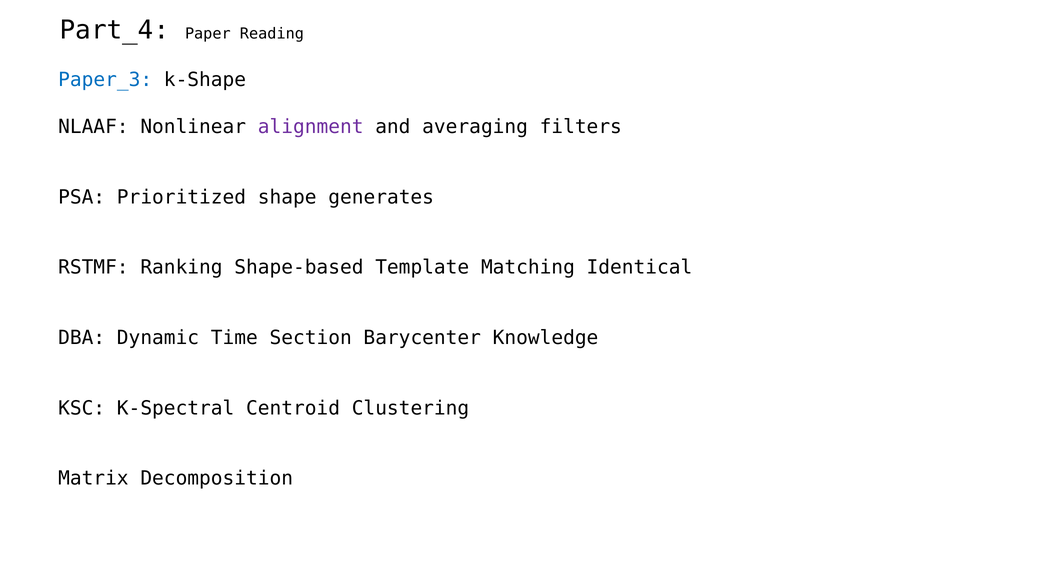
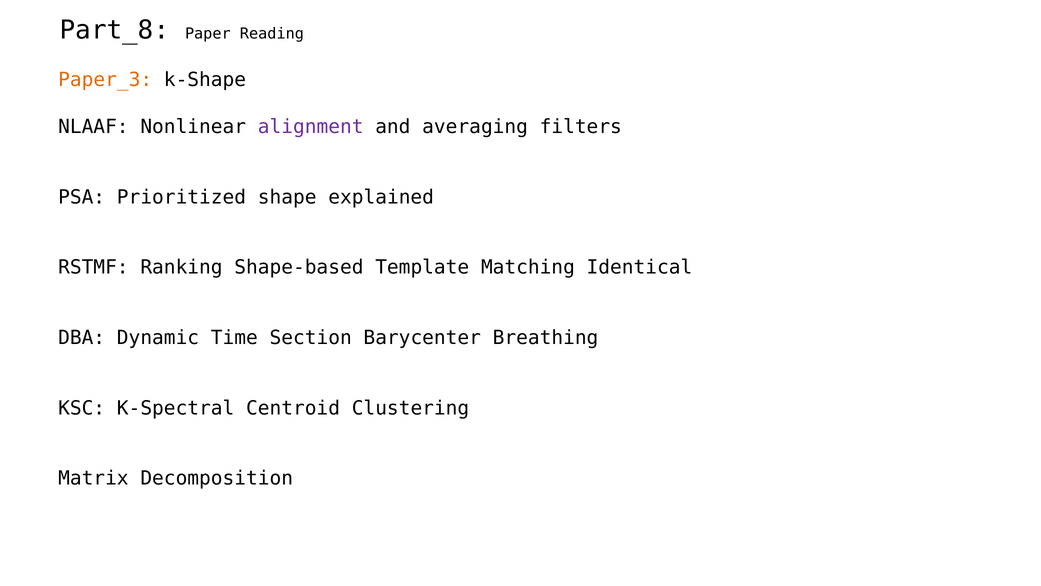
Part_4: Part_4 -> Part_8
Paper_3 colour: blue -> orange
generates: generates -> explained
Knowledge: Knowledge -> Breathing
